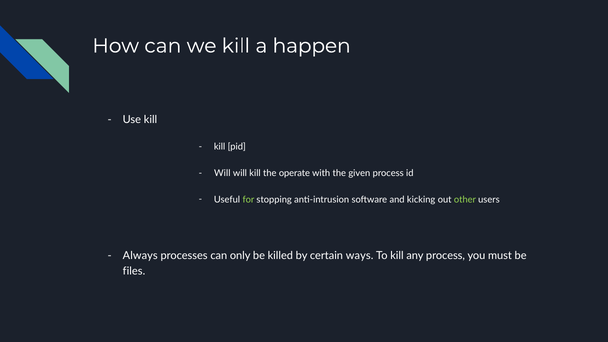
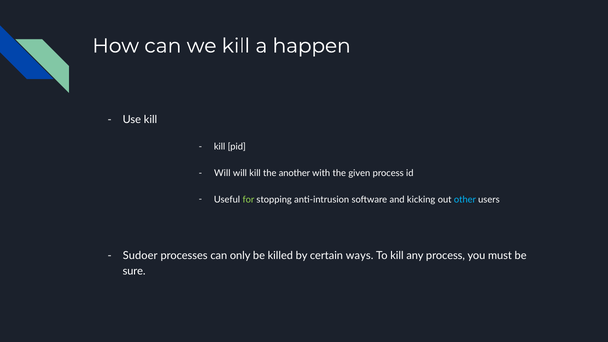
operate: operate -> another
other colour: light green -> light blue
Always: Always -> Sudoer
files: files -> sure
